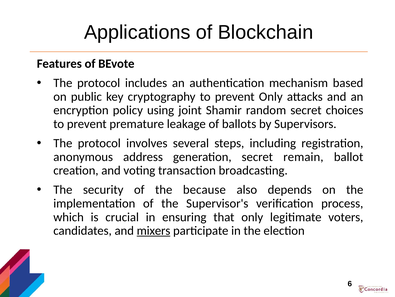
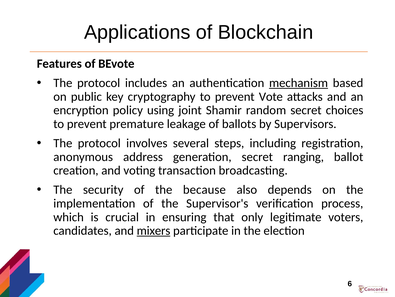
mechanism underline: none -> present
prevent Only: Only -> Vote
remain: remain -> ranging
